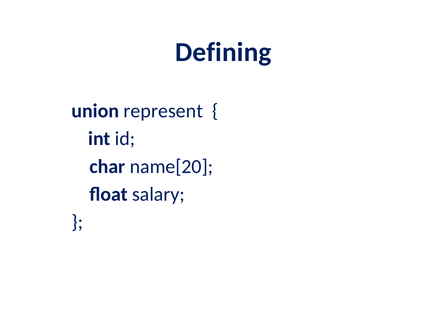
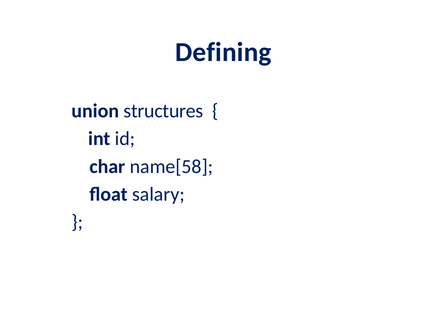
represent: represent -> structures
name[20: name[20 -> name[58
